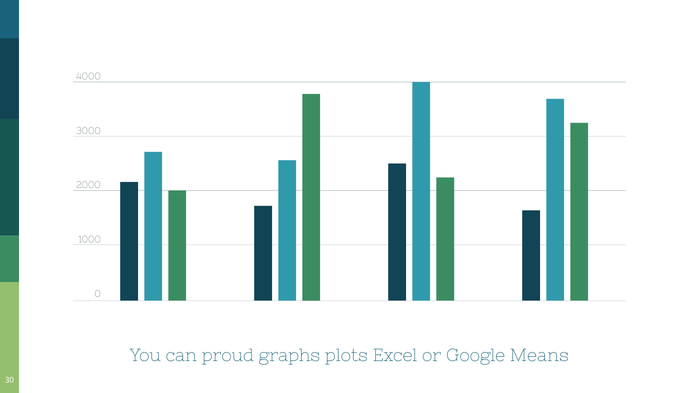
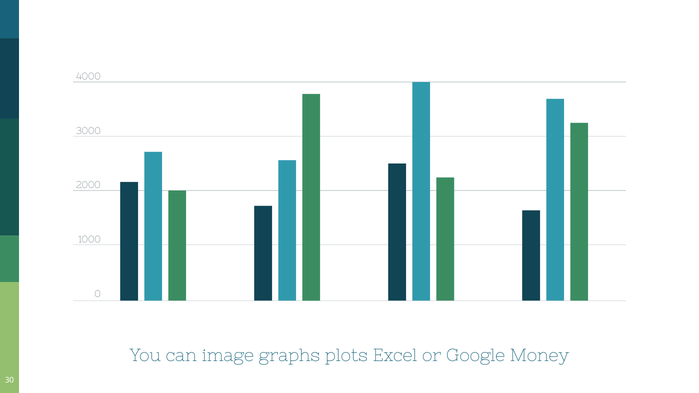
proud: proud -> image
Means: Means -> Money
